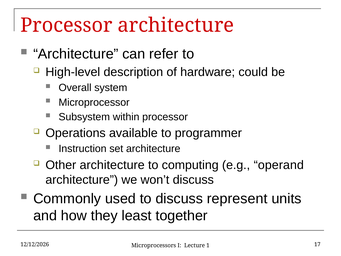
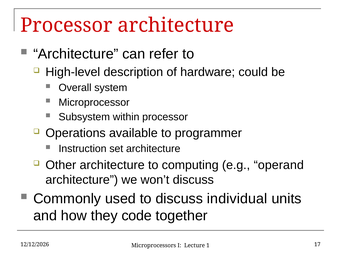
represent: represent -> individual
least: least -> code
